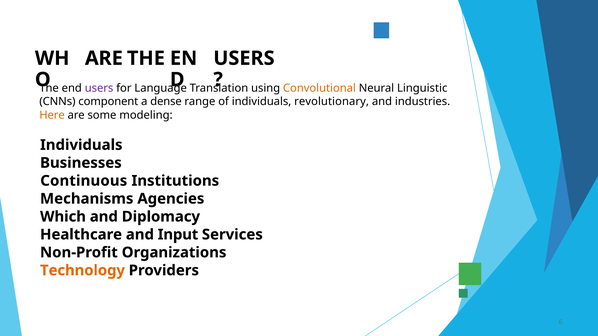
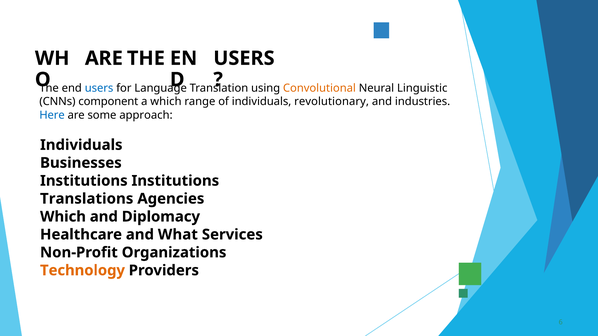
users at (99, 88) colour: purple -> blue
a dense: dense -> which
Here colour: orange -> blue
modeling: modeling -> approach
Continuous at (84, 181): Continuous -> Institutions
Mechanisms: Mechanisms -> Translations
Input: Input -> What
